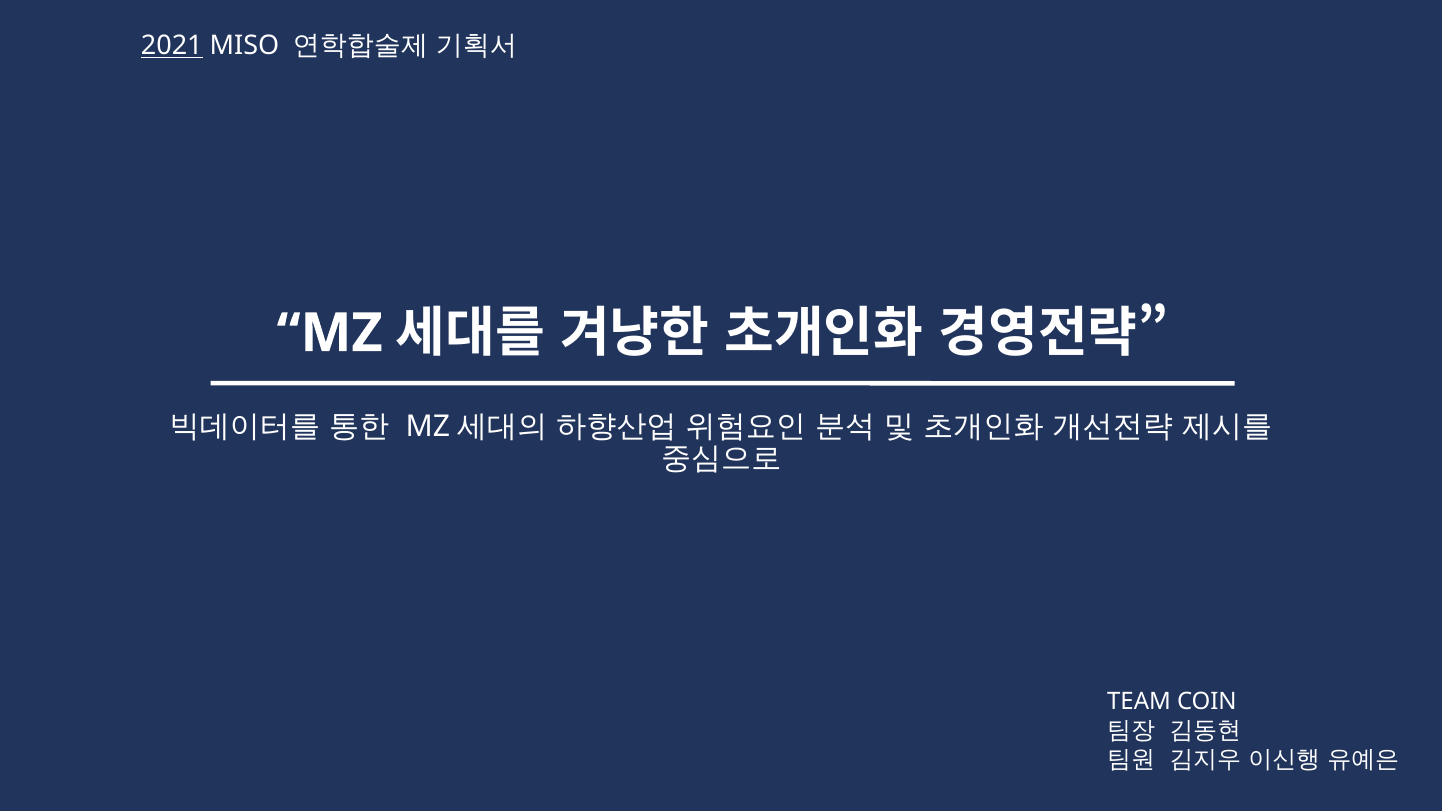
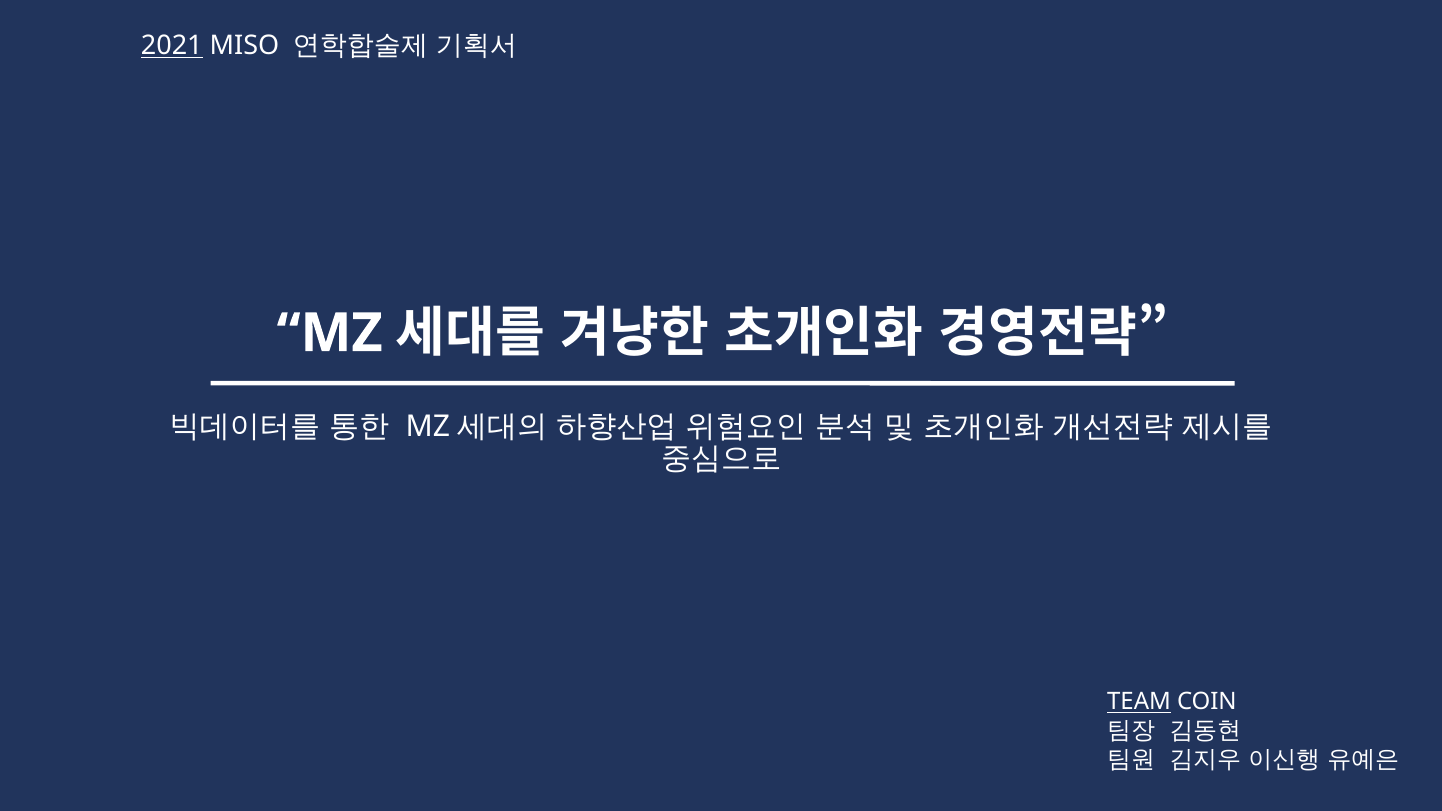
TEAM underline: none -> present
